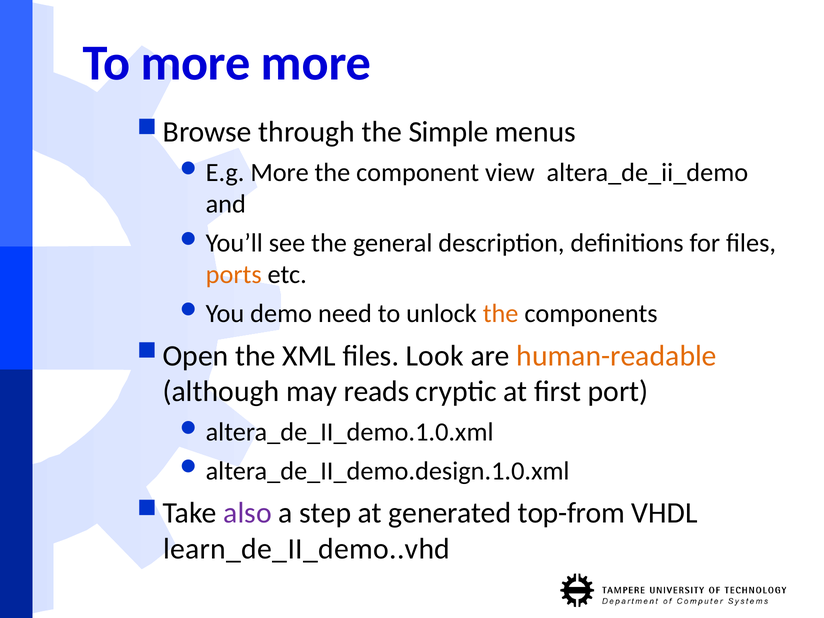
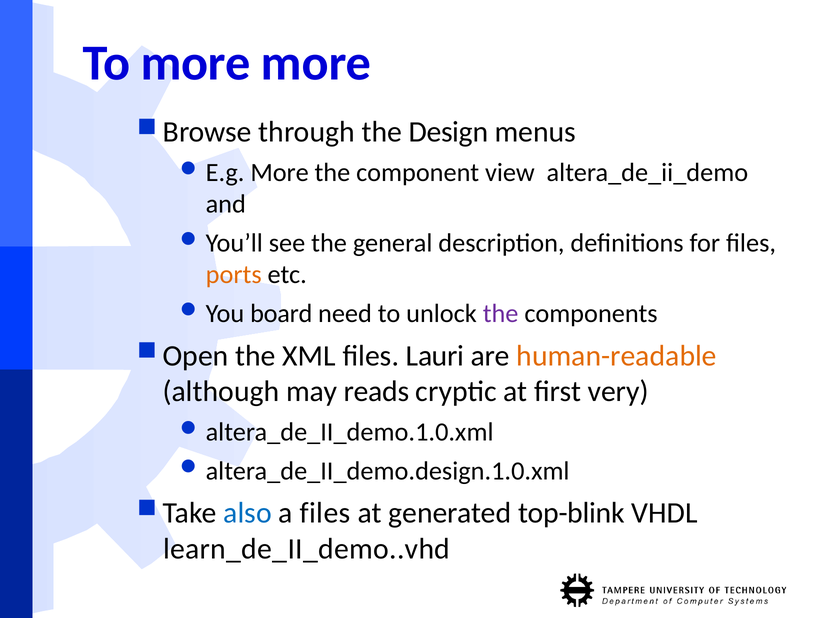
Simple: Simple -> Design
demo: demo -> board
the at (501, 314) colour: orange -> purple
Look: Look -> Lauri
port: port -> very
also colour: purple -> blue
a step: step -> files
top-from: top-from -> top-blink
